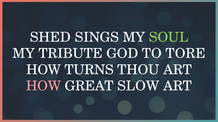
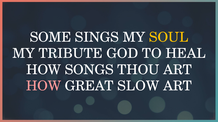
SHED: SHED -> SOME
SOUL colour: light green -> yellow
TORE: TORE -> HEAL
TURNS: TURNS -> SONGS
